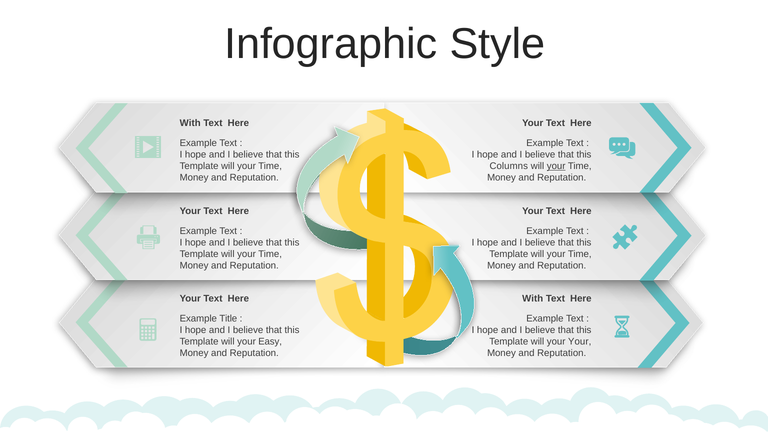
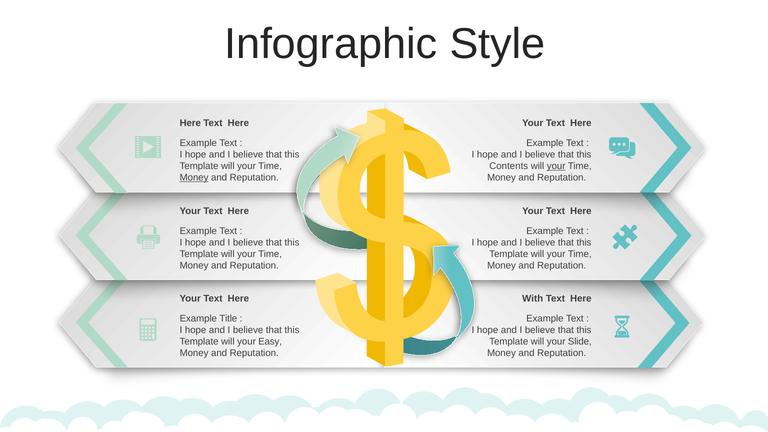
With at (190, 123): With -> Here
Columns: Columns -> Contents
Money at (194, 178) underline: none -> present
your Your: Your -> Slide
